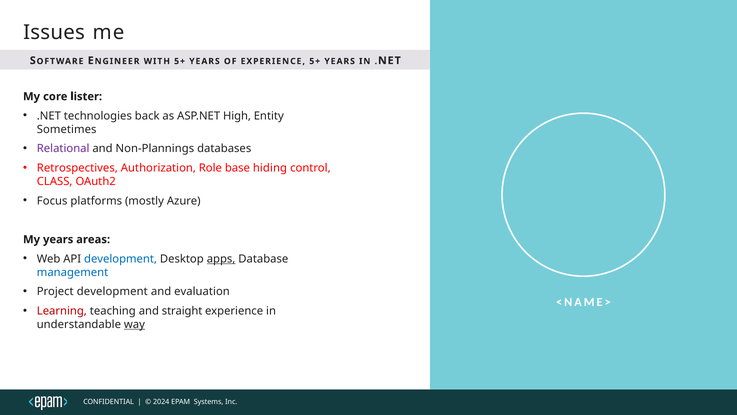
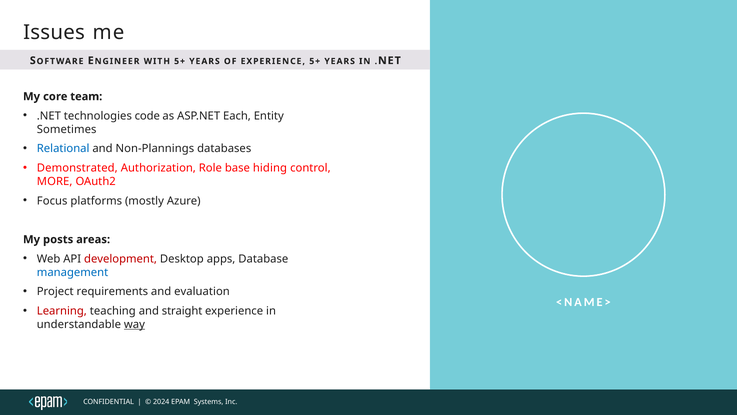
lister: lister -> team
back: back -> code
High: High -> Each
Relational colour: purple -> blue
Retrospectives: Retrospectives -> Demonstrated
CLASS: CLASS -> MORE
My years: years -> posts
development at (121, 259) colour: blue -> red
apps underline: present -> none
Project development: development -> requirements
